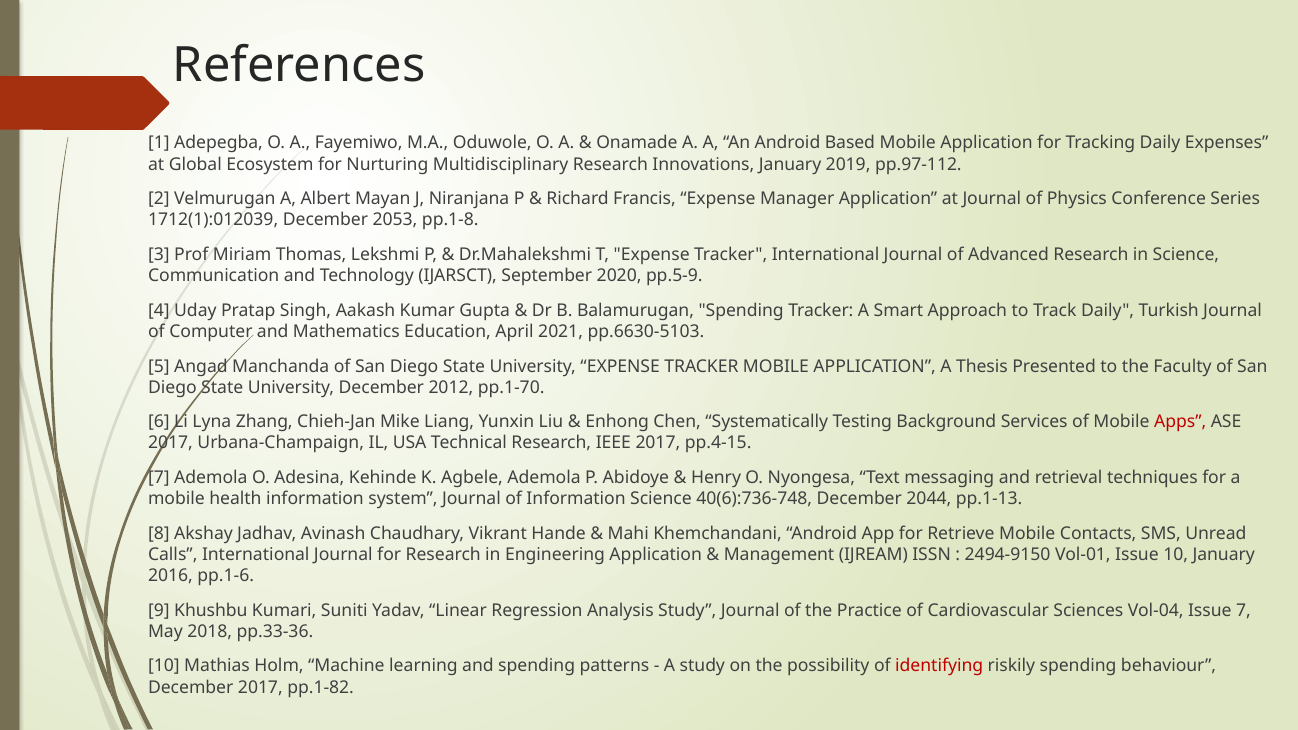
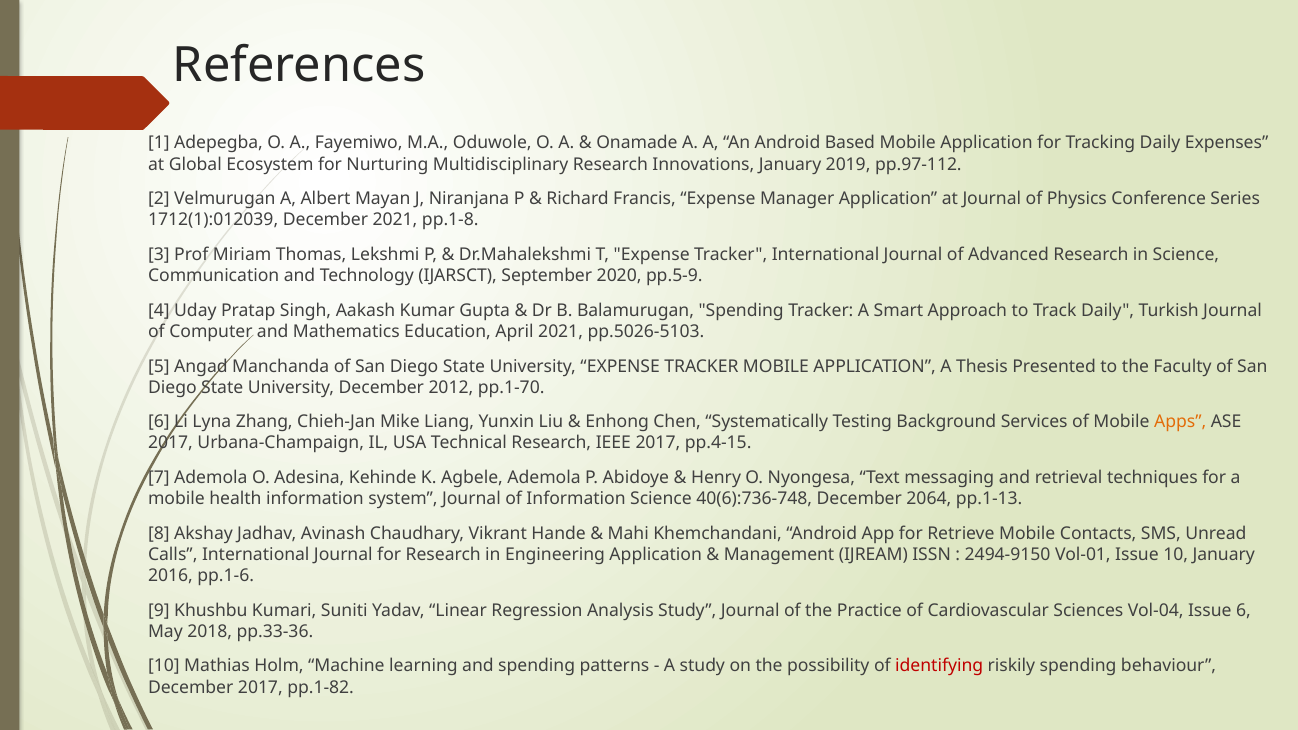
December 2053: 2053 -> 2021
pp.6630-5103: pp.6630-5103 -> pp.5026-5103
Apps colour: red -> orange
2044: 2044 -> 2064
Issue 7: 7 -> 6
